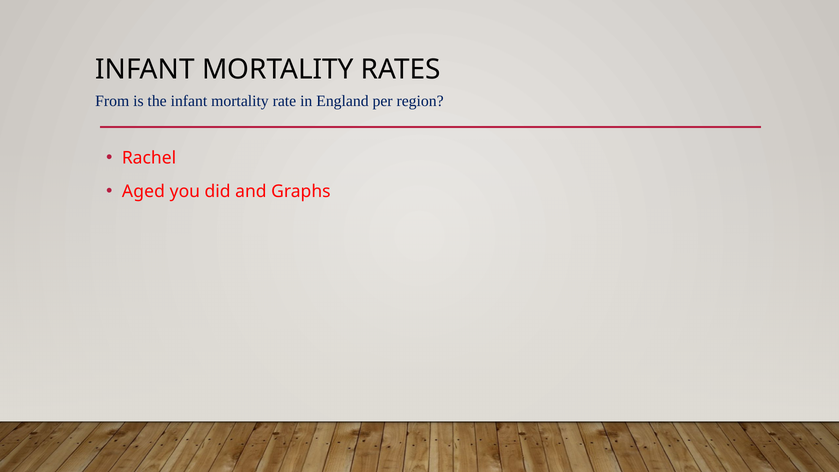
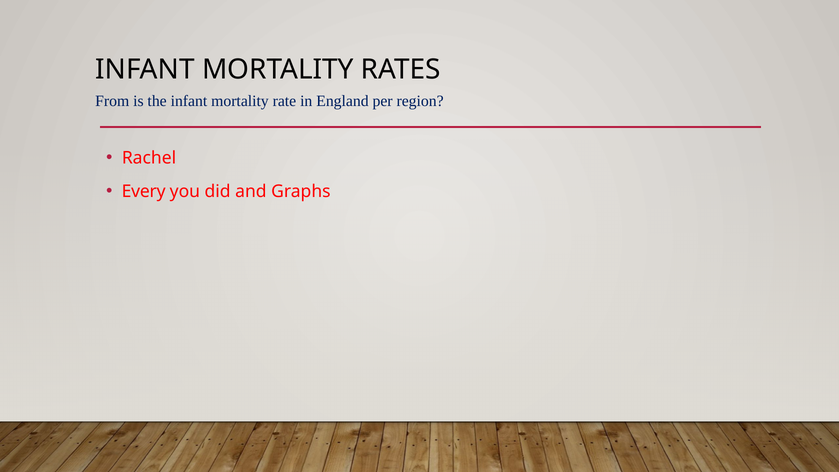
Aged: Aged -> Every
